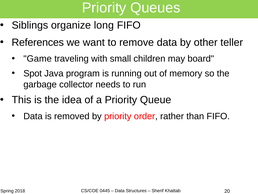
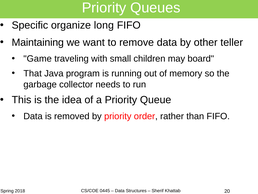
Siblings: Siblings -> Specific
References: References -> Maintaining
Spot: Spot -> That
